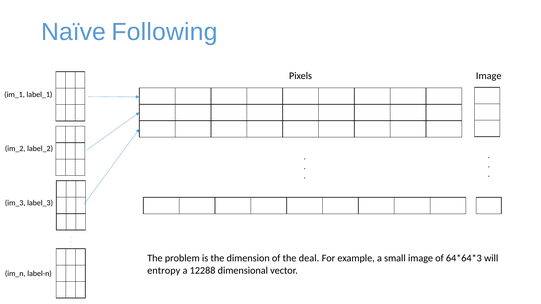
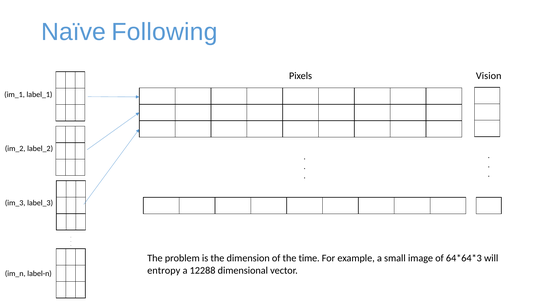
Pixels Image: Image -> Vision
deal: deal -> time
